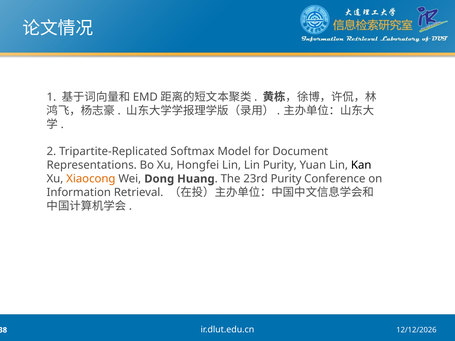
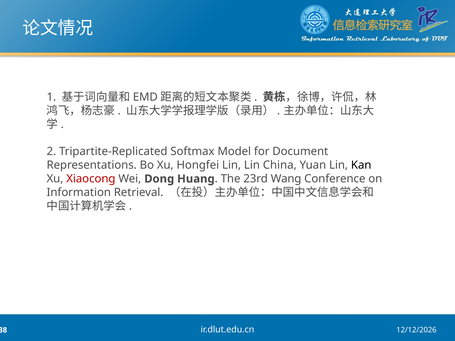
Lin Purity: Purity -> China
Xiaocong colour: orange -> red
23rd Purity: Purity -> Wang
